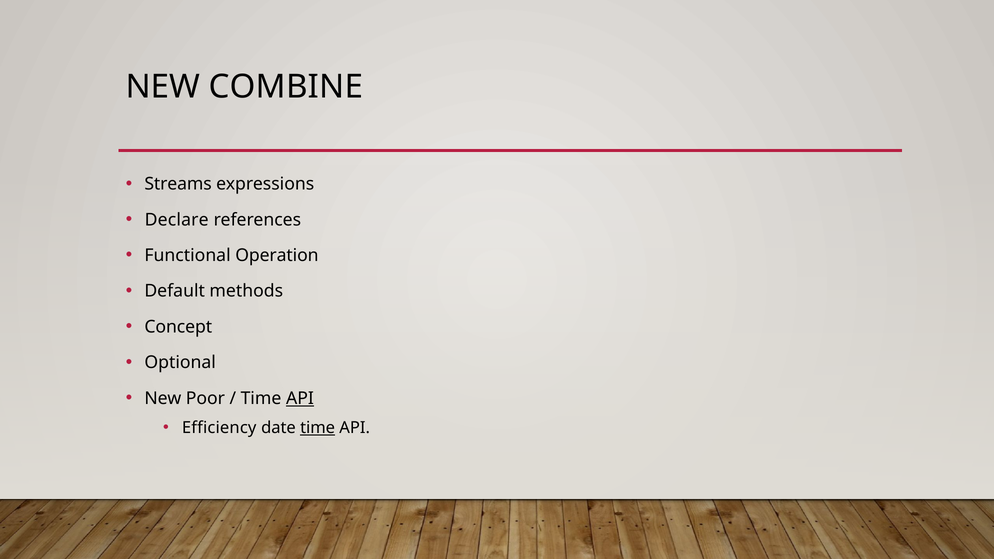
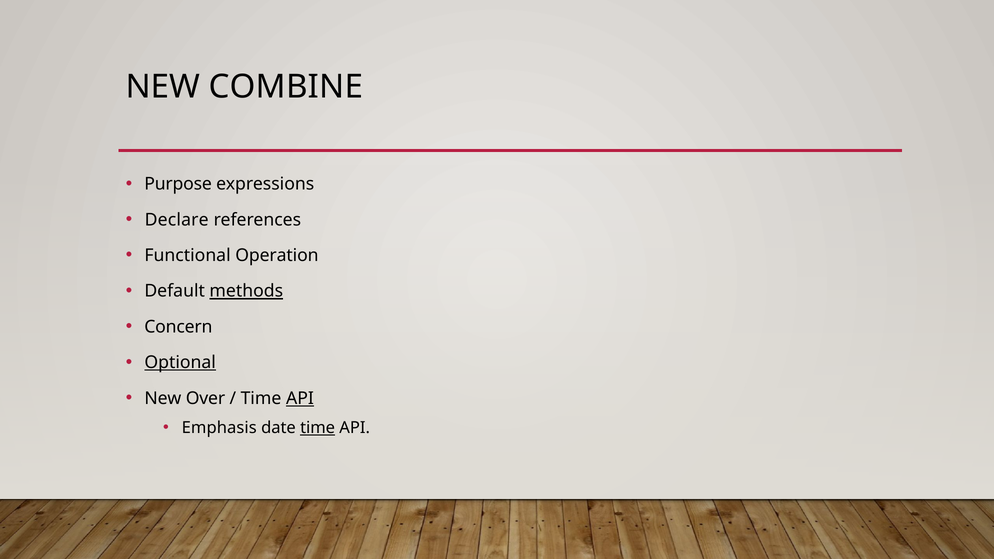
Streams: Streams -> Purpose
methods underline: none -> present
Concept: Concept -> Concern
Optional underline: none -> present
Poor: Poor -> Over
Efficiency: Efficiency -> Emphasis
